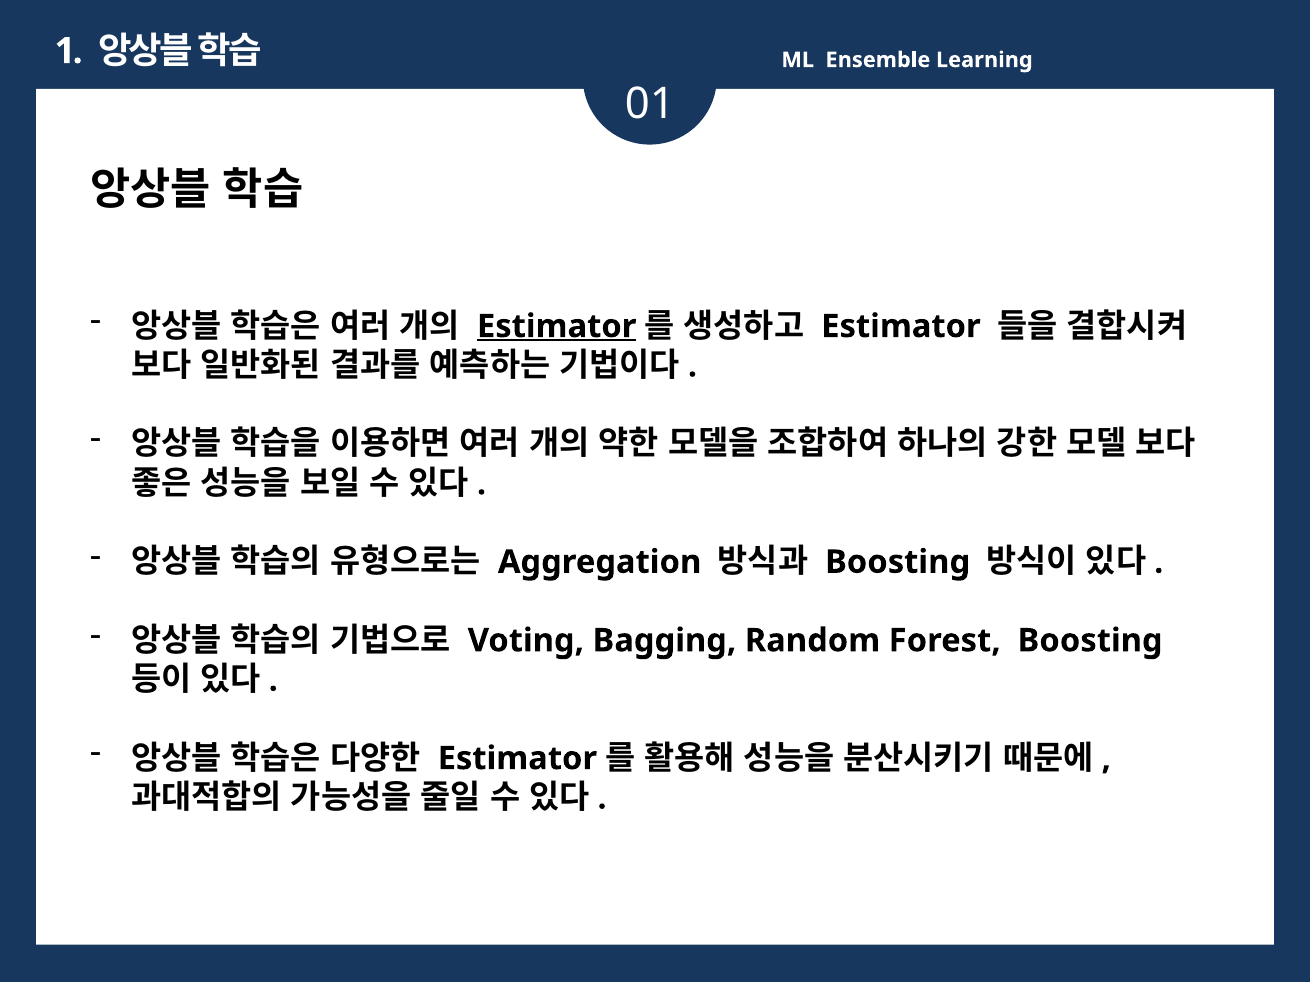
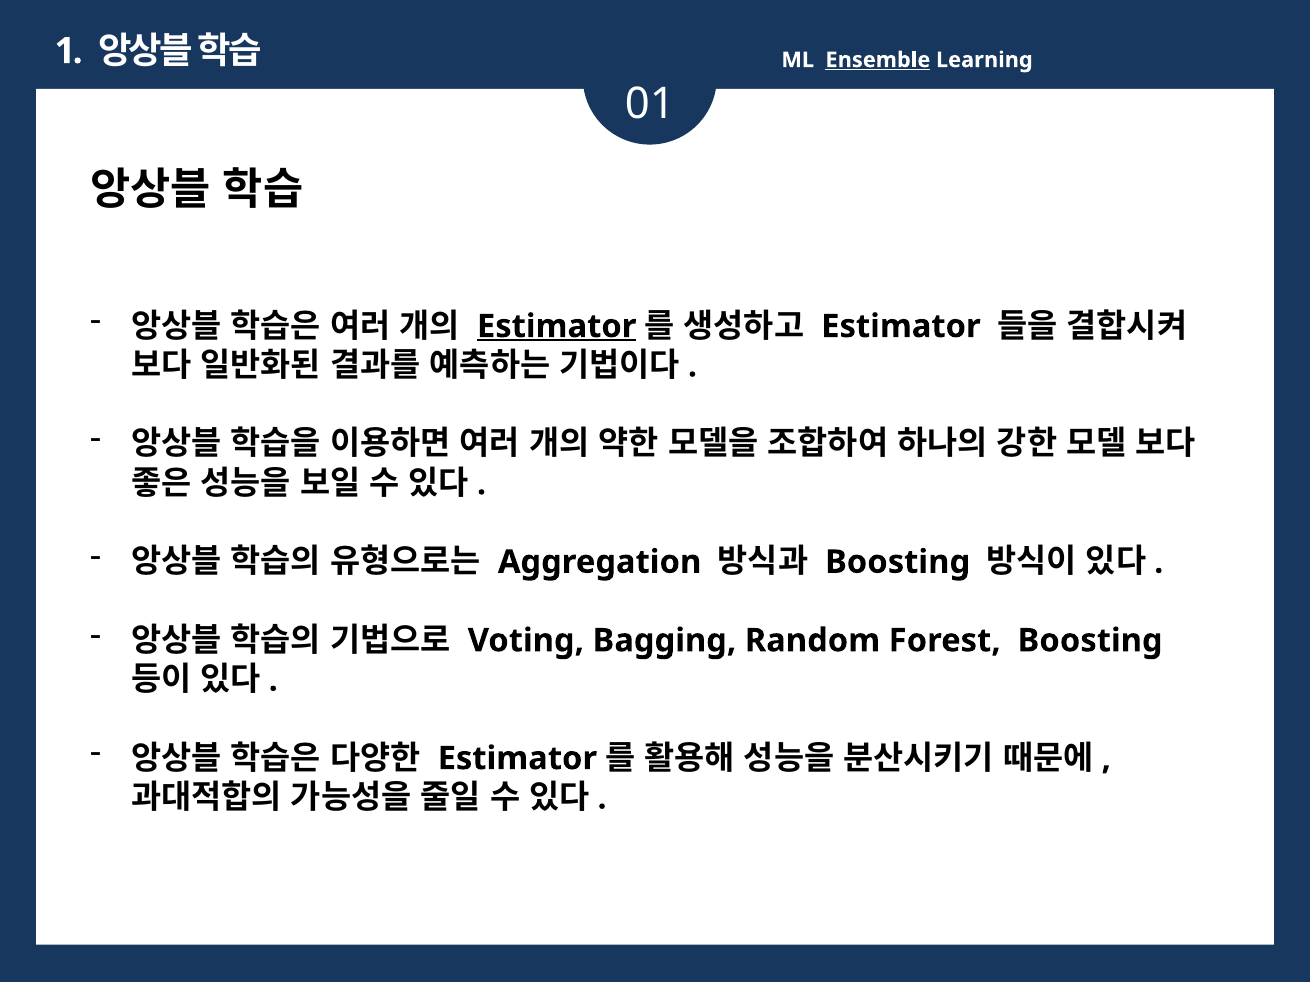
Ensemble underline: none -> present
